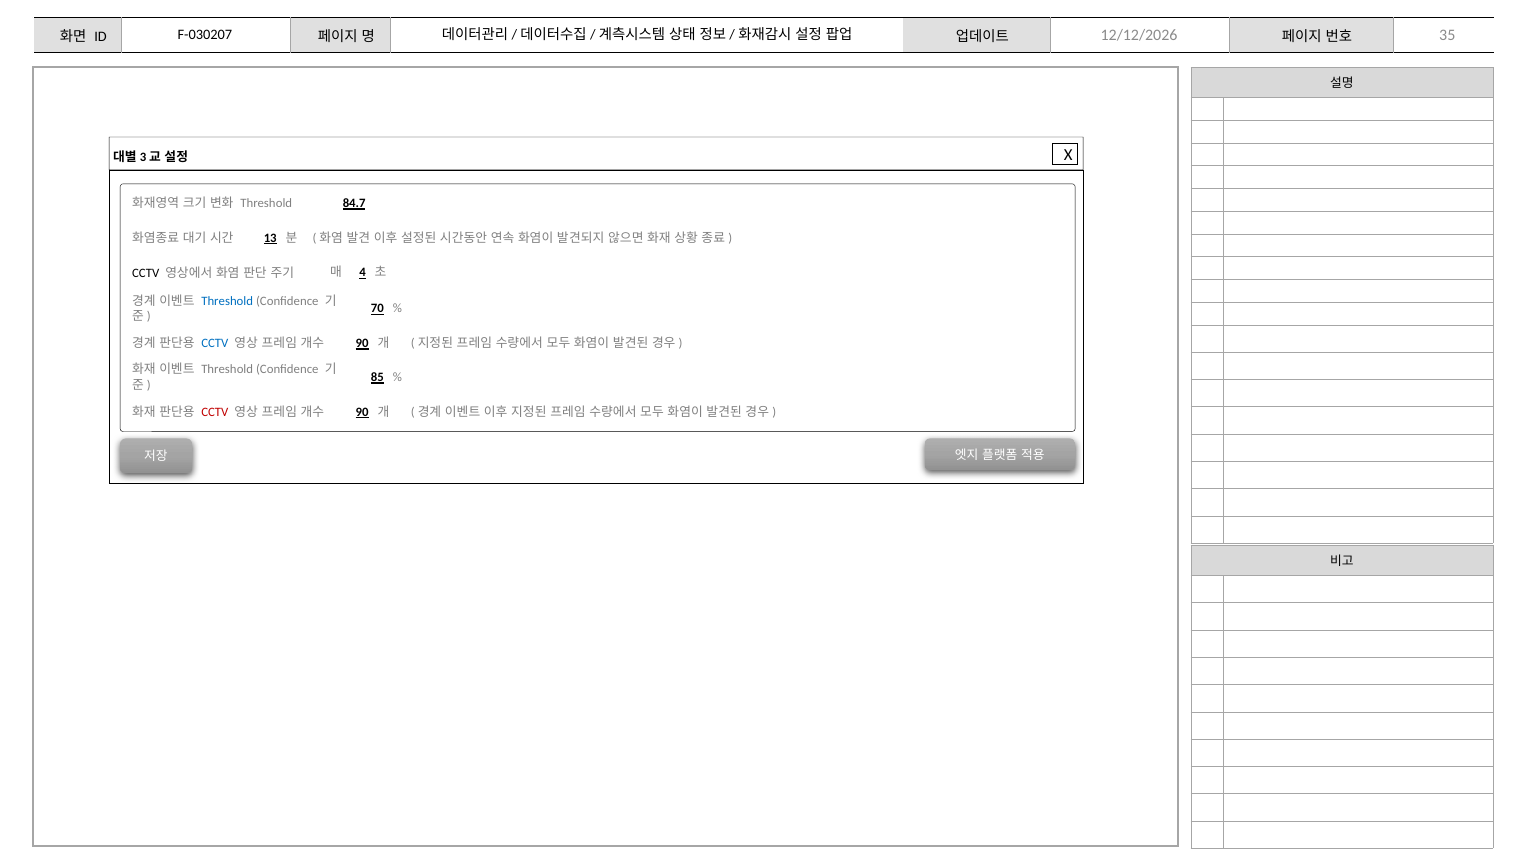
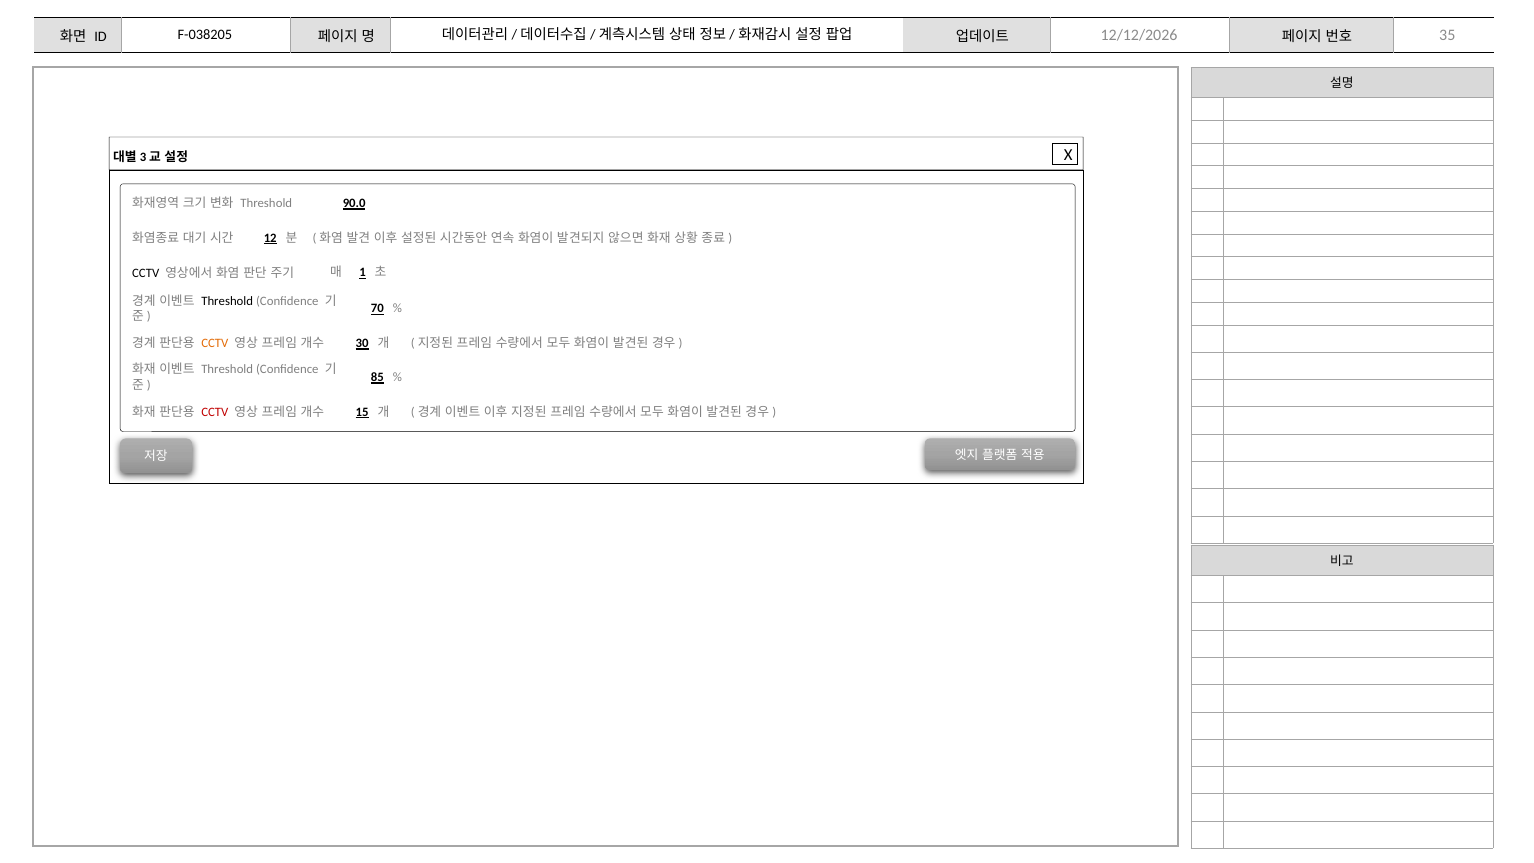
F-030207: F-030207 -> F-038205
84.7: 84.7 -> 90.0
13: 13 -> 12
4: 4 -> 1
Threshold at (227, 301) colour: blue -> black
CCTV at (215, 343) colour: blue -> orange
90 at (362, 343): 90 -> 30
90 at (362, 412): 90 -> 15
